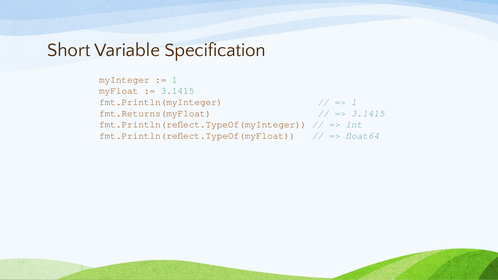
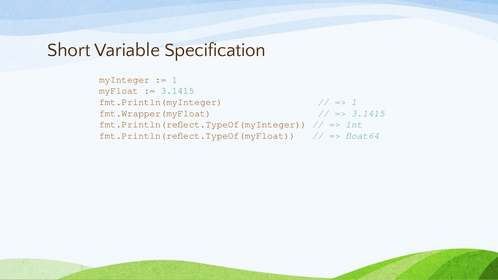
fmt.Returns(myFloat: fmt.Returns(myFloat -> fmt.Wrapper(myFloat
